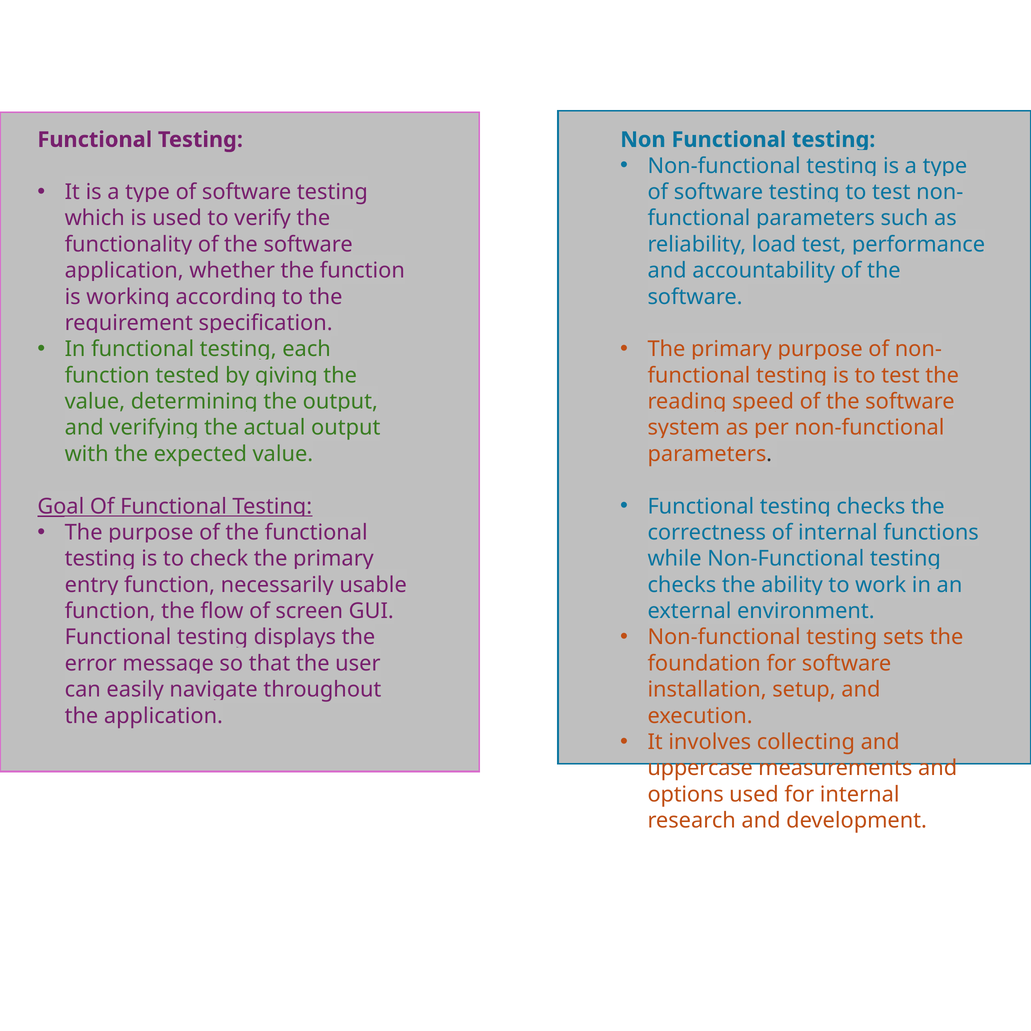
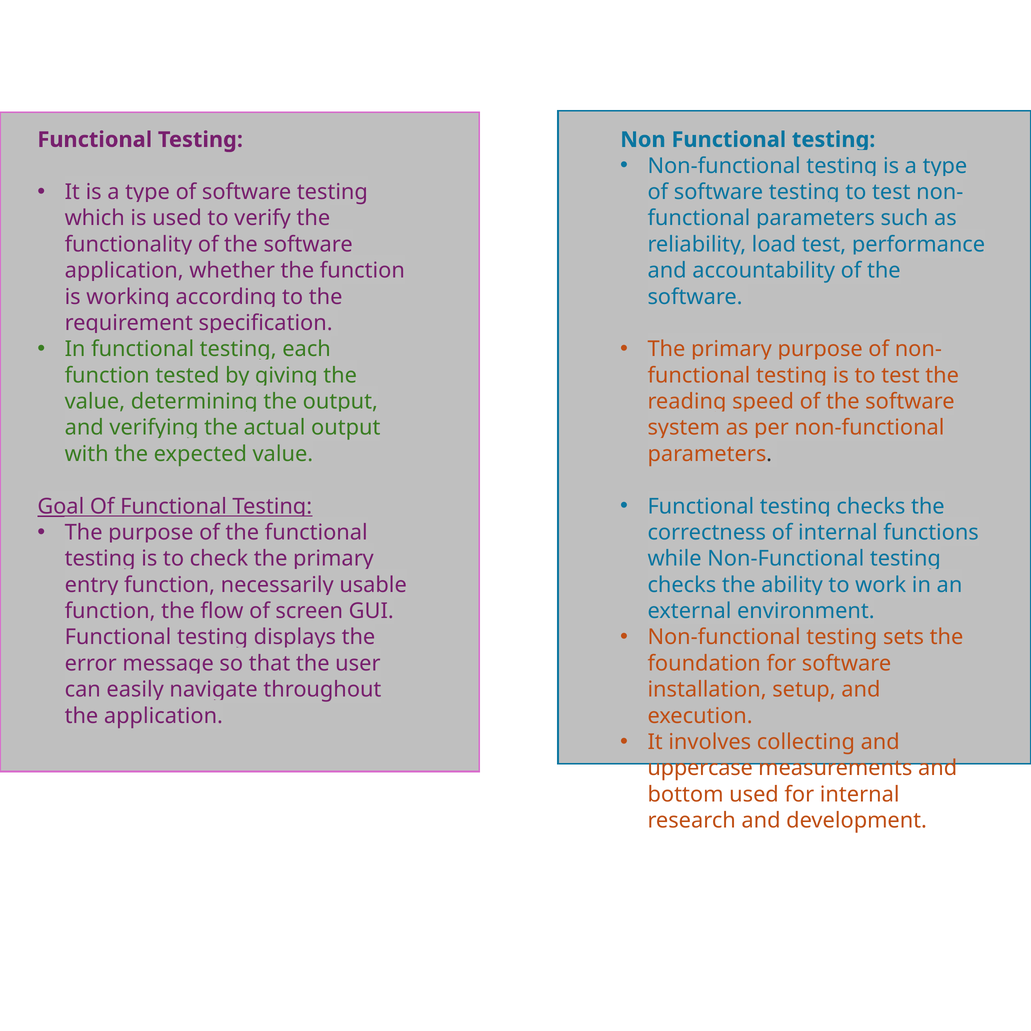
options: options -> bottom
